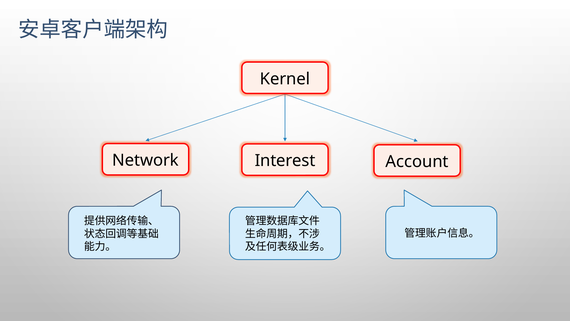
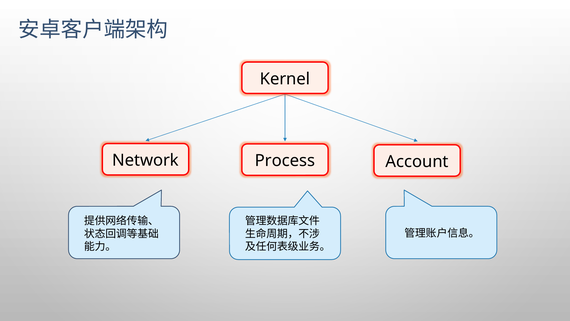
Interest: Interest -> Process
